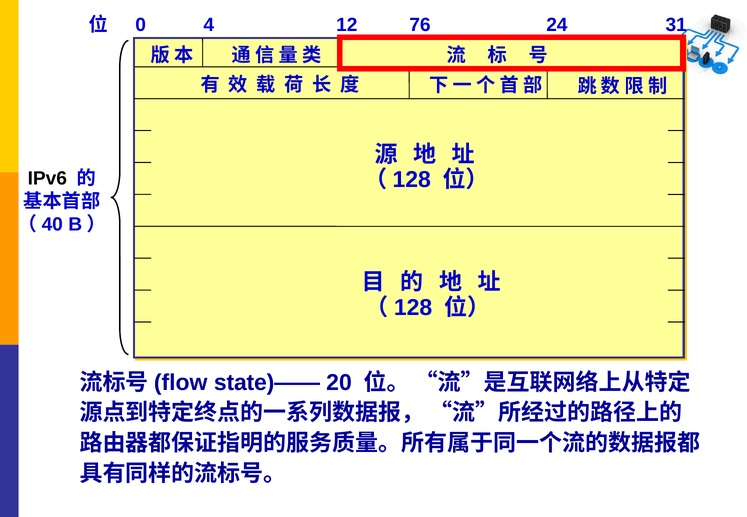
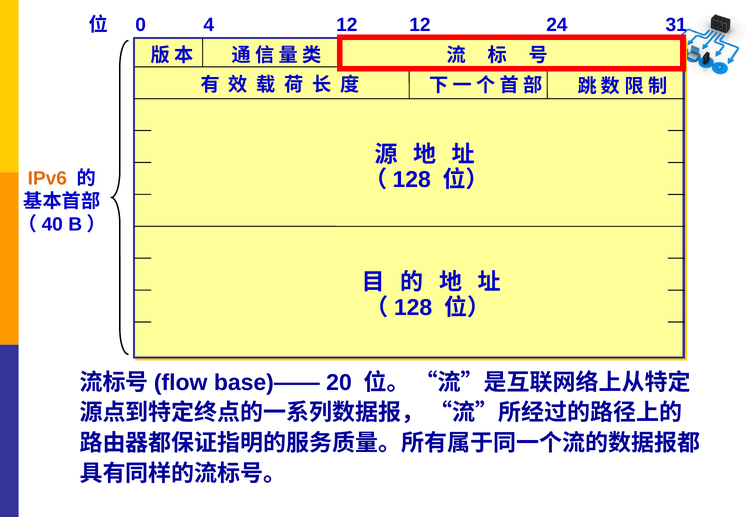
4 76: 76 -> 12
IPv6 colour: black -> orange
state)——: state)—— -> base)——
